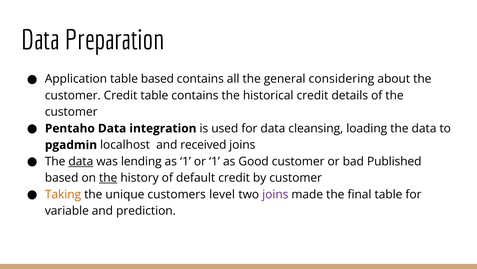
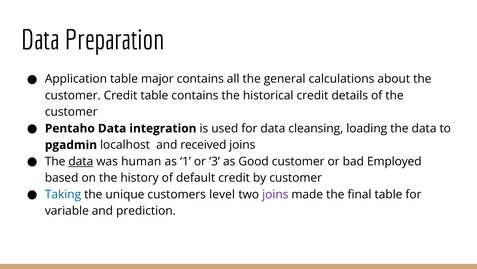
table based: based -> major
considering: considering -> calculations
lending: lending -> human
or 1: 1 -> 3
Published: Published -> Employed
the at (108, 178) underline: present -> none
Taking colour: orange -> blue
